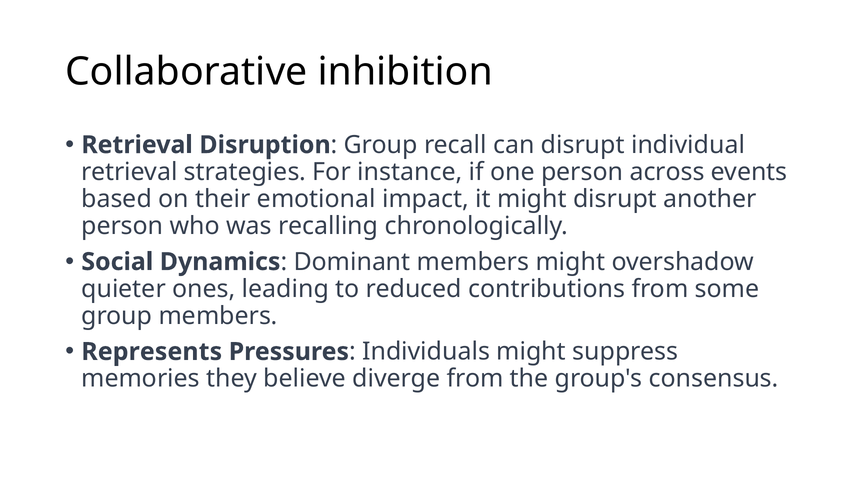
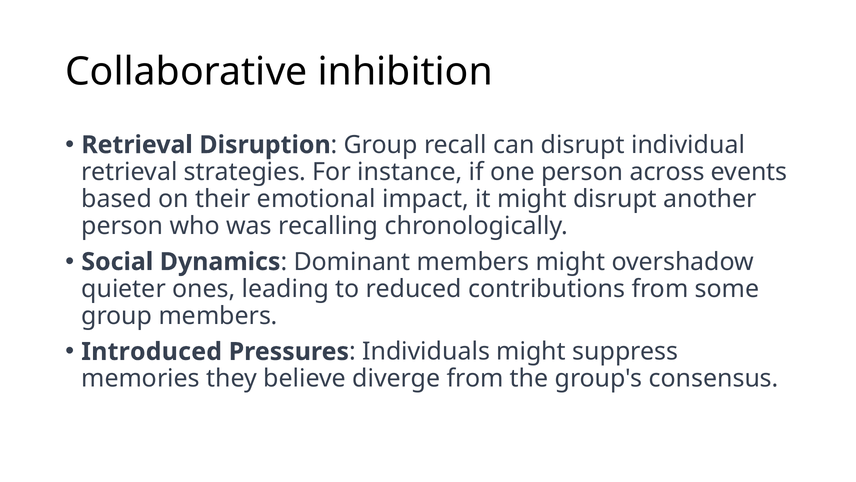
Represents: Represents -> Introduced
